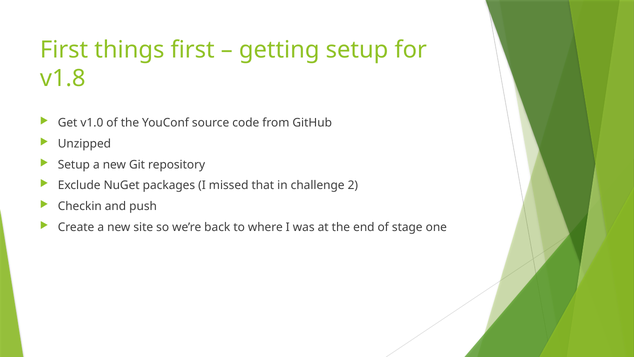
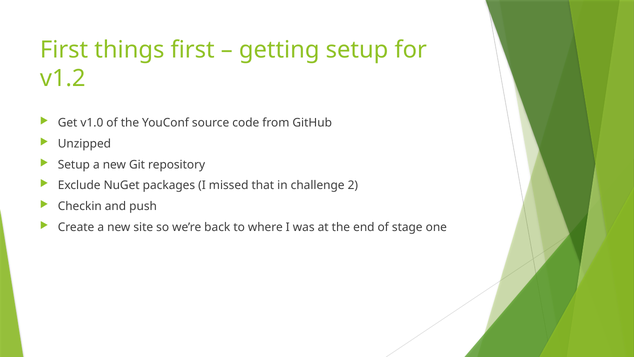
v1.8: v1.8 -> v1.2
